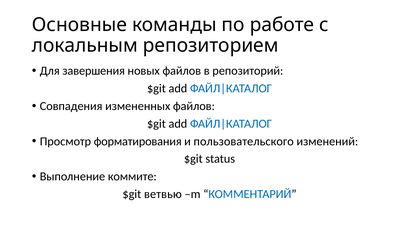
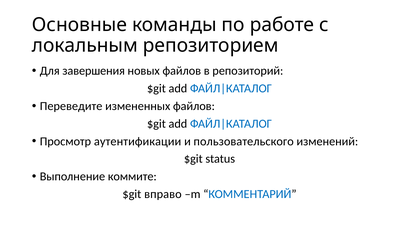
Совпадения: Совпадения -> Переведите
форматирования: форматирования -> аутентификации
ветвью: ветвью -> вправо
